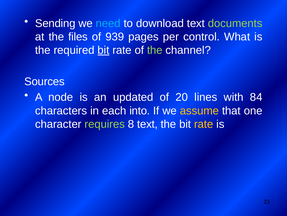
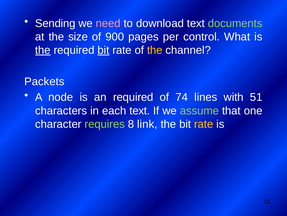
need colour: light blue -> pink
files: files -> size
939: 939 -> 900
the at (43, 50) underline: none -> present
the at (155, 50) colour: light green -> yellow
Sources: Sources -> Packets
an updated: updated -> required
20: 20 -> 74
84: 84 -> 51
each into: into -> text
assume colour: yellow -> light green
8 text: text -> link
